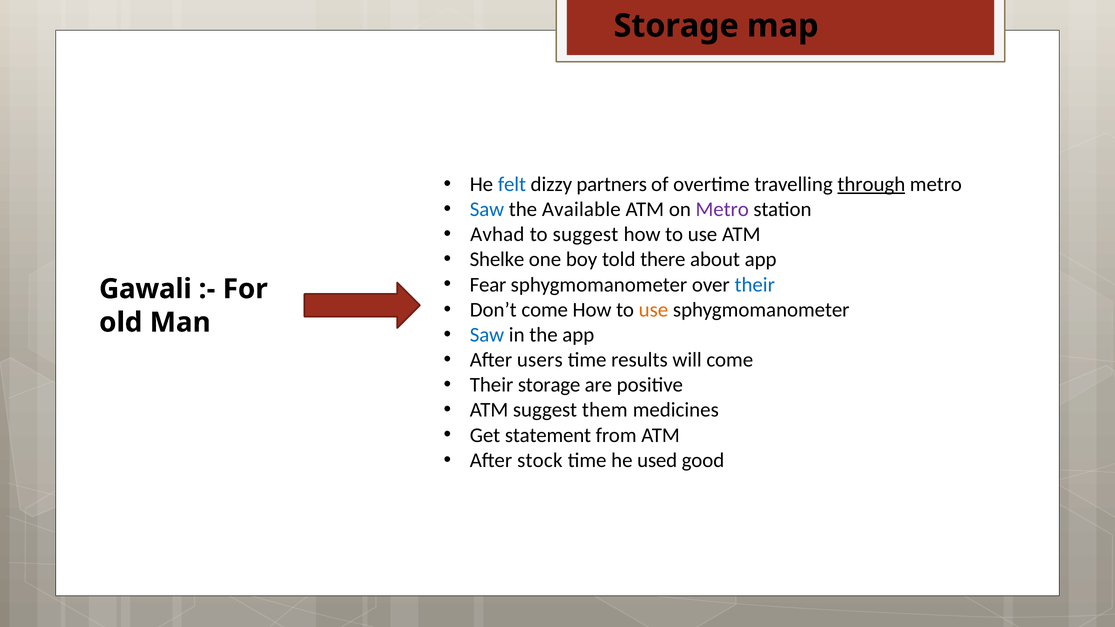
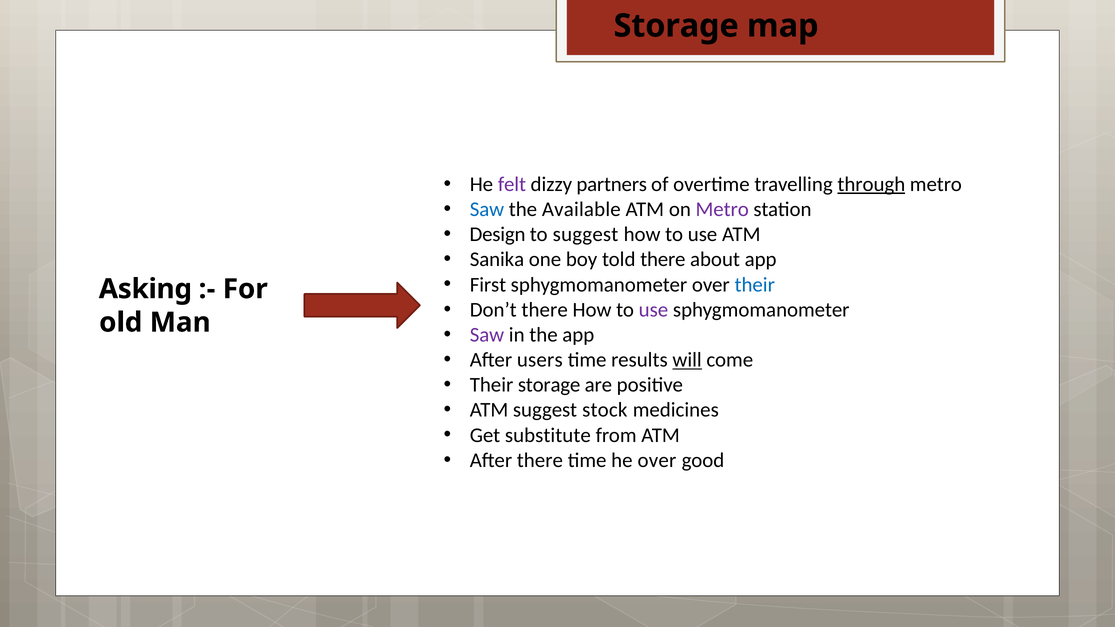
felt colour: blue -> purple
Avhad: Avhad -> Design
Shelke: Shelke -> Sanika
Fear: Fear -> First
Gawali: Gawali -> Asking
Don’t come: come -> there
use at (653, 310) colour: orange -> purple
Saw at (487, 335) colour: blue -> purple
will underline: none -> present
them: them -> stock
statement: statement -> substitute
After stock: stock -> there
he used: used -> over
